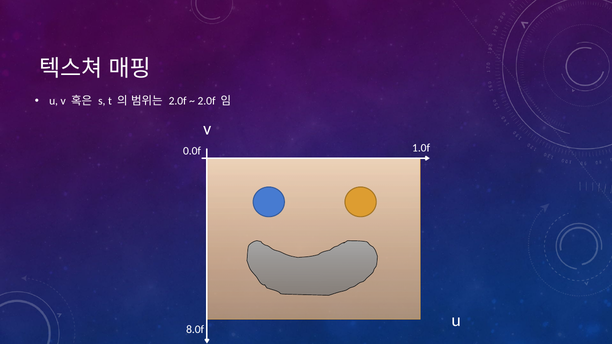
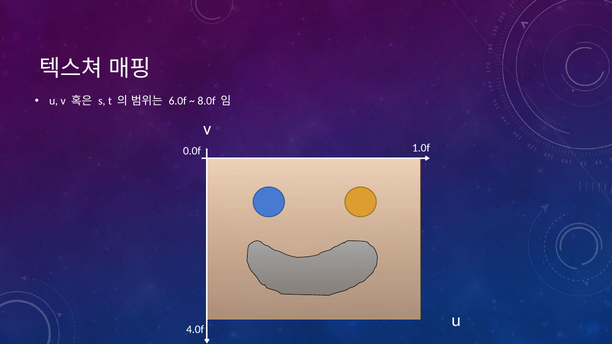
2.0f at (178, 101): 2.0f -> 6.0f
2.0f at (207, 101): 2.0f -> 8.0f
8.0f: 8.0f -> 4.0f
